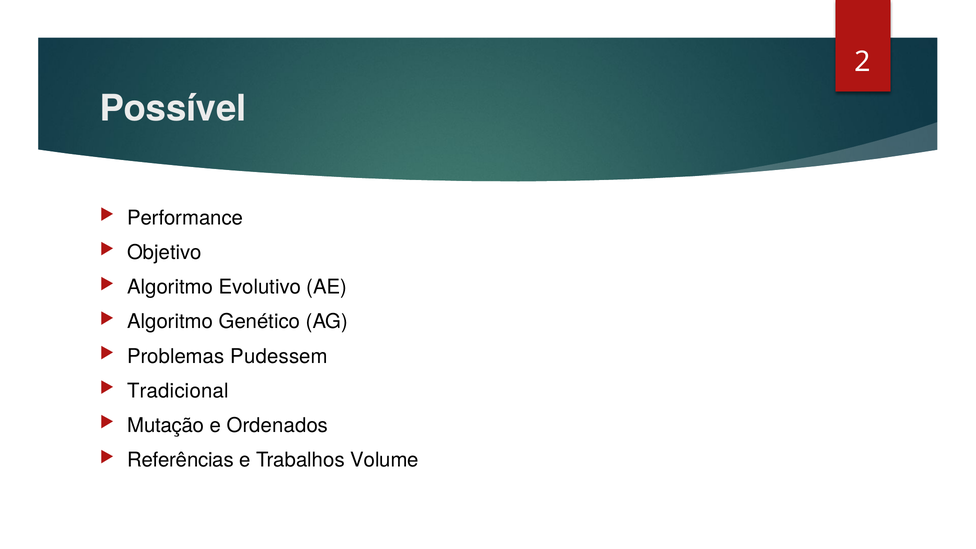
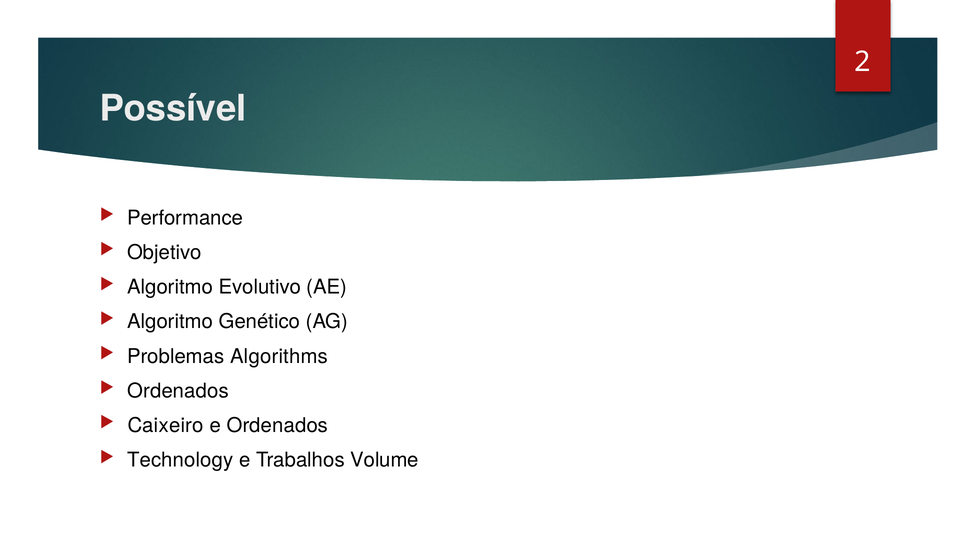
Pudessem: Pudessem -> Algorithms
Tradicional at (178, 391): Tradicional -> Ordenados
Mutação: Mutação -> Caixeiro
Referências: Referências -> Technology
